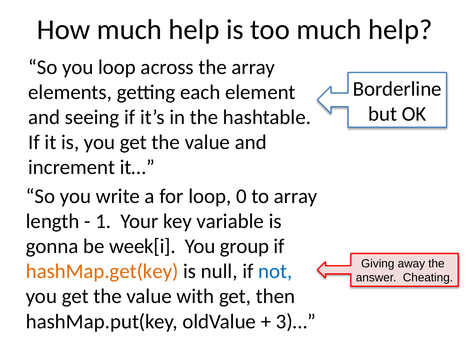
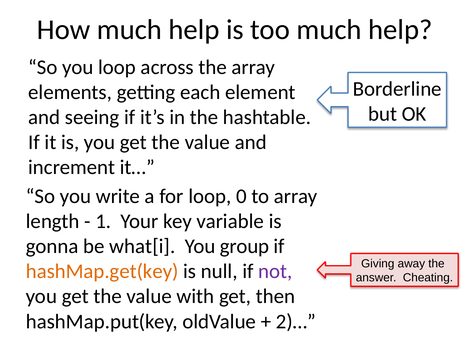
week[i: week[i -> what[i
not colour: blue -> purple
3)…: 3)… -> 2)…
